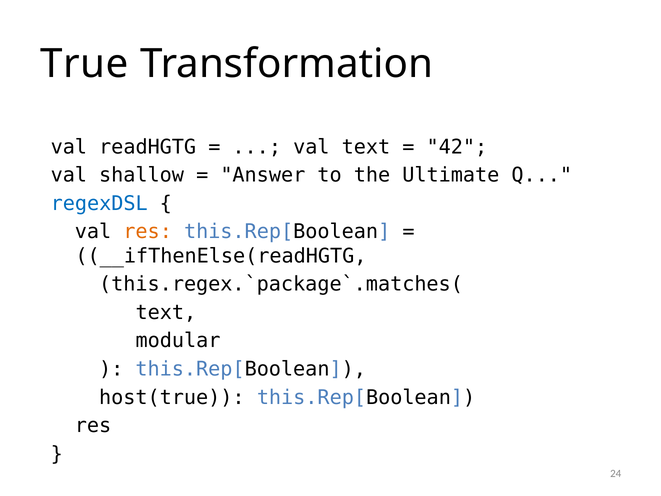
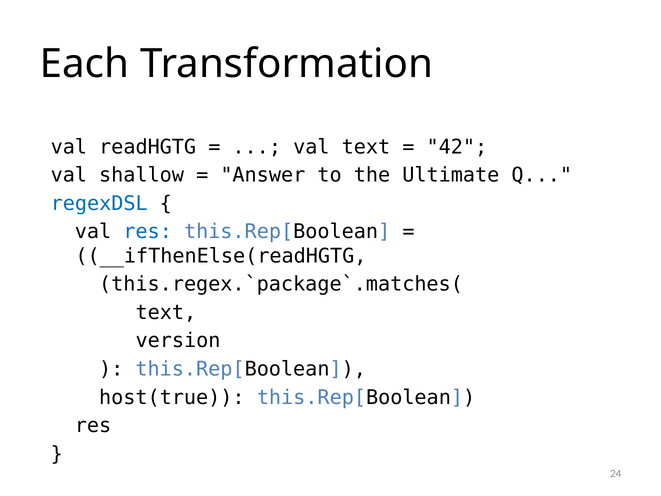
True: True -> Each
res at (148, 232) colour: orange -> blue
modular: modular -> version
